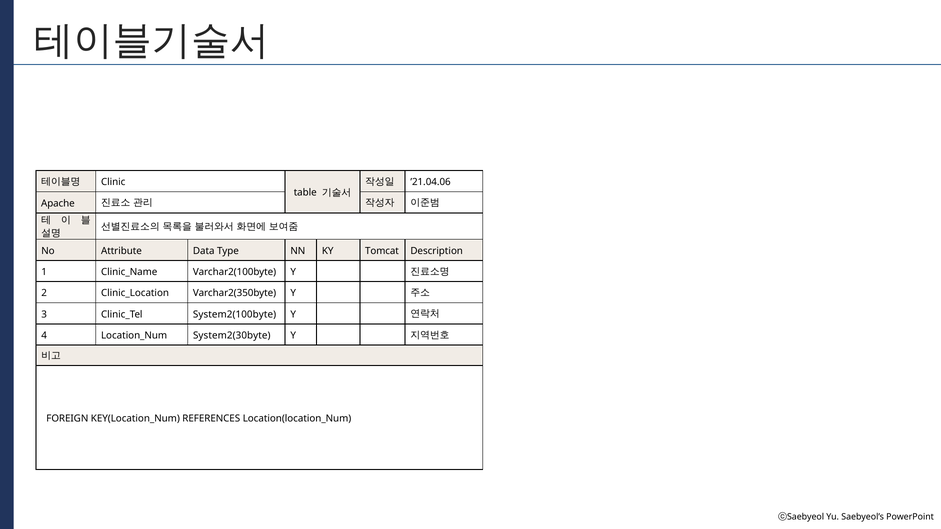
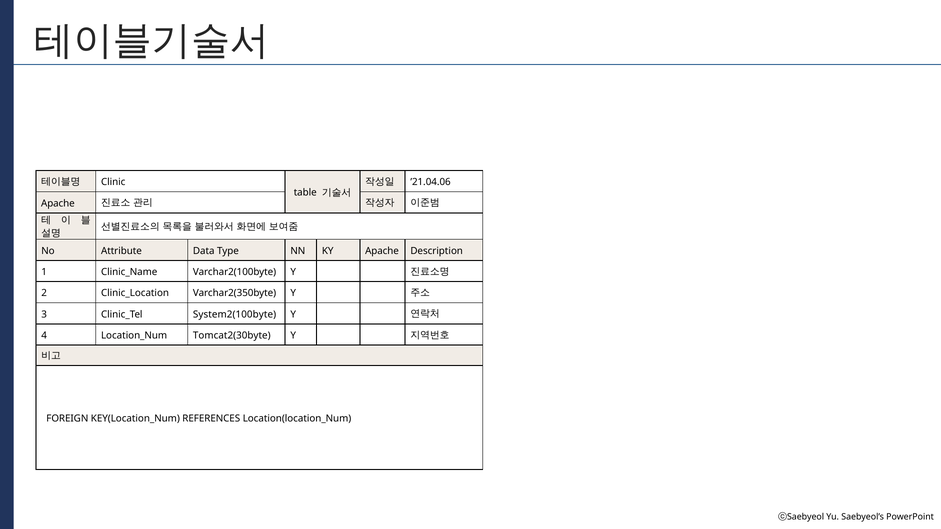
KY Tomcat: Tomcat -> Apache
System2(30byte: System2(30byte -> Tomcat2(30byte
